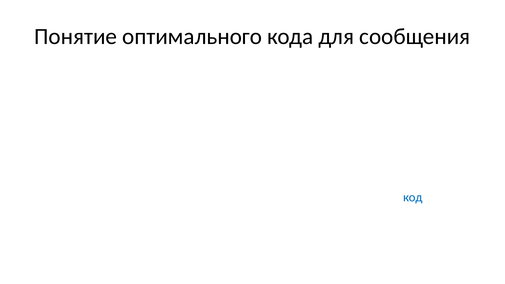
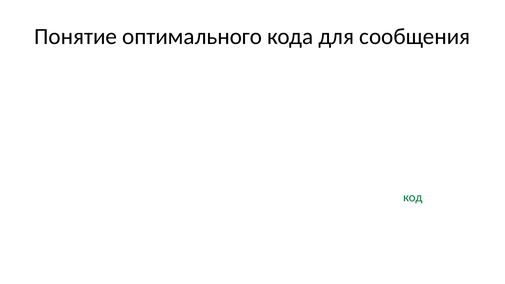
код at (413, 197) colour: blue -> green
